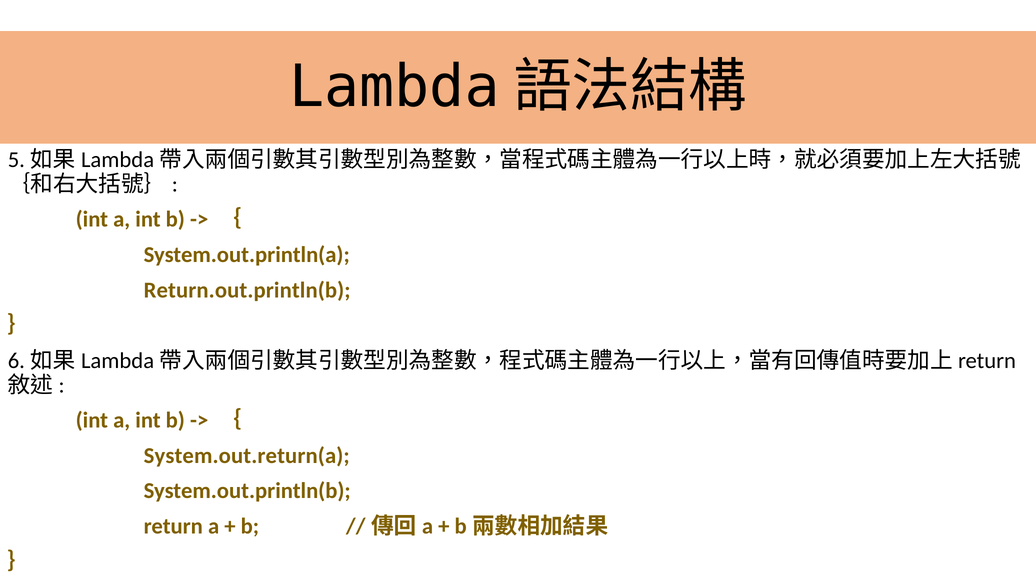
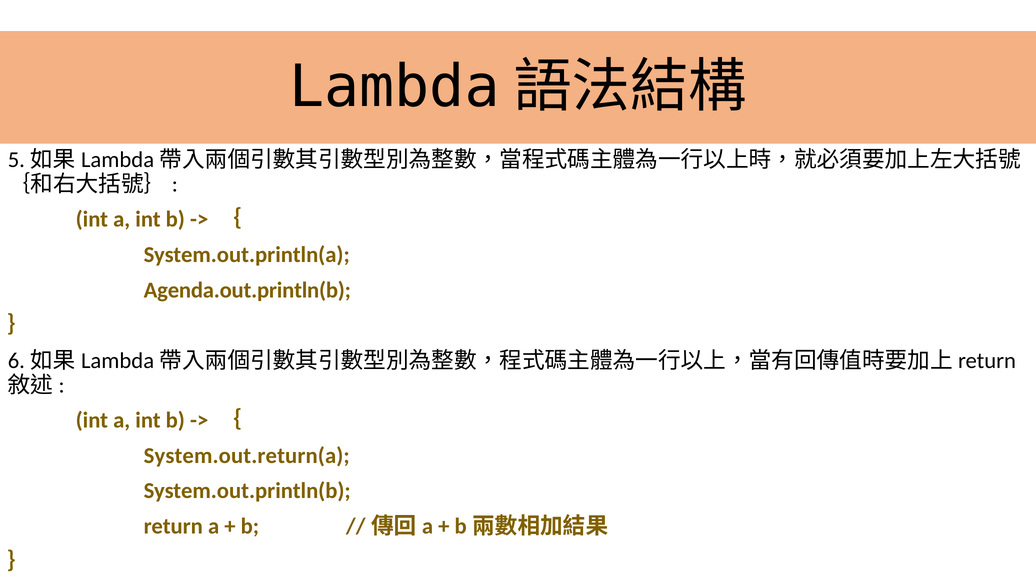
Return.out.println(b: Return.out.println(b -> Agenda.out.println(b
